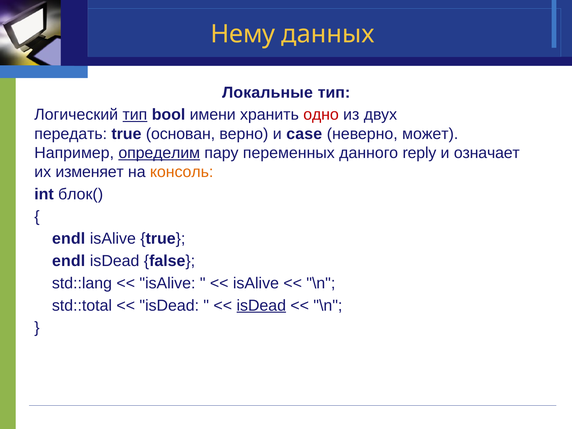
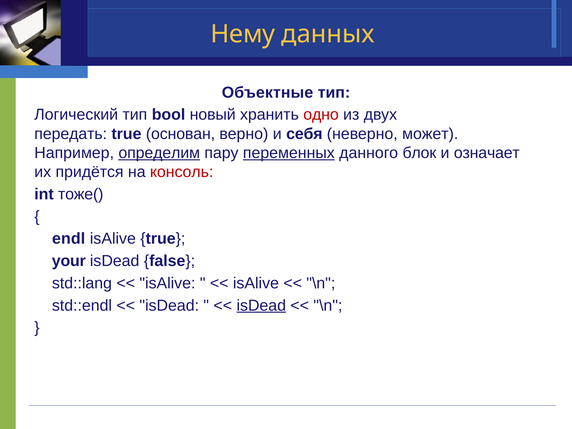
Локальные: Локальные -> Объектные
тип at (135, 115) underline: present -> none
имени: имени -> новый
case: case -> себя
переменных underline: none -> present
reply: reply -> блок
изменяет: изменяет -> придётся
консоль colour: orange -> red
блок(: блок( -> тоже(
endl at (69, 261): endl -> your
std::total: std::total -> std::endl
